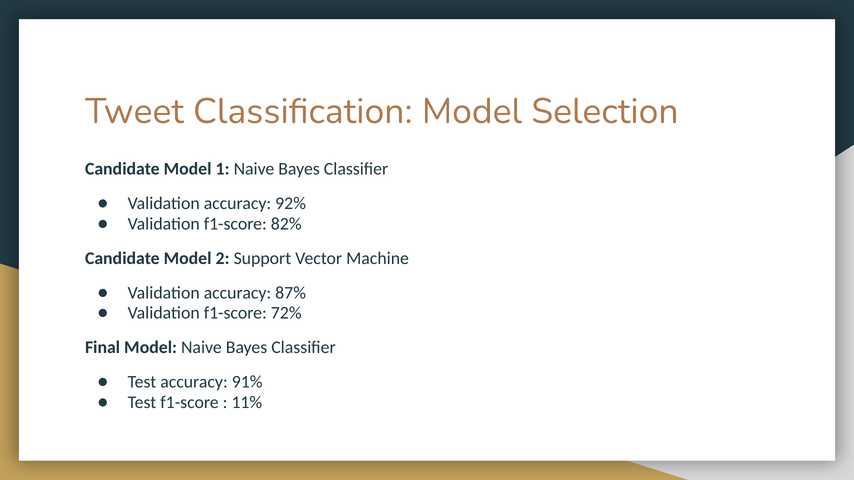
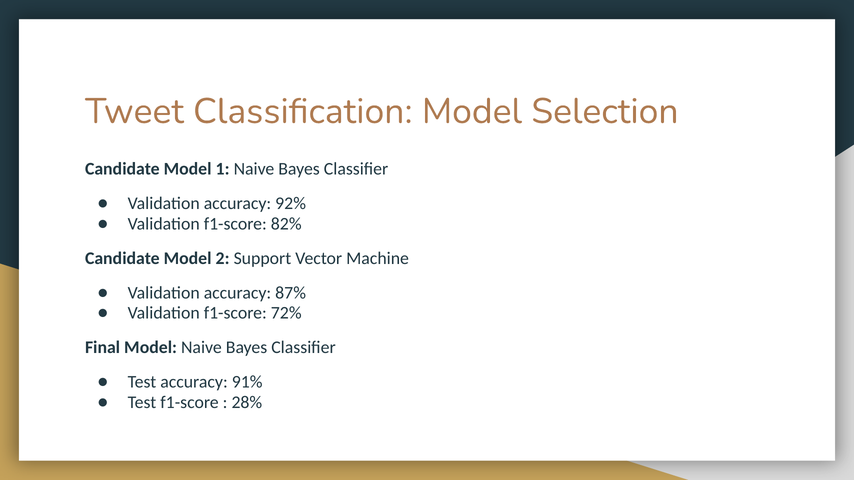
11%: 11% -> 28%
